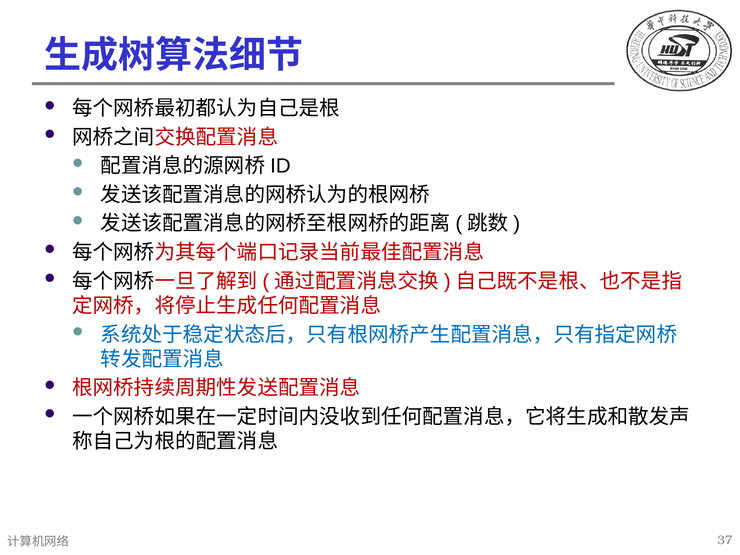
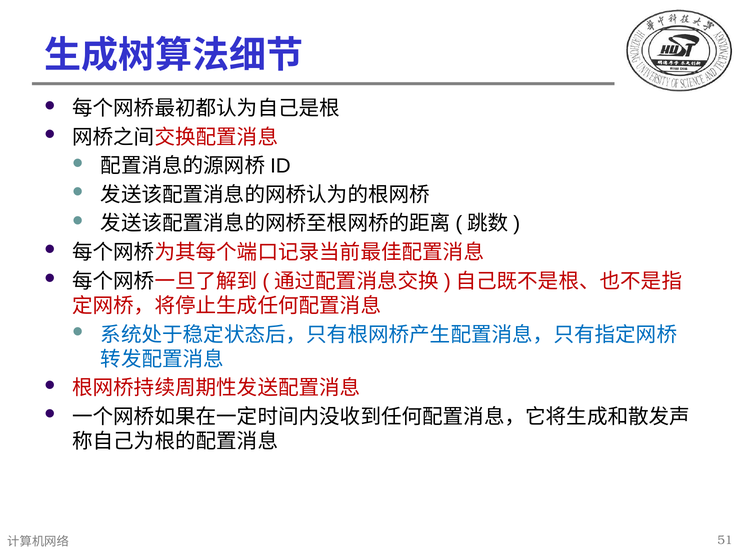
37: 37 -> 51
